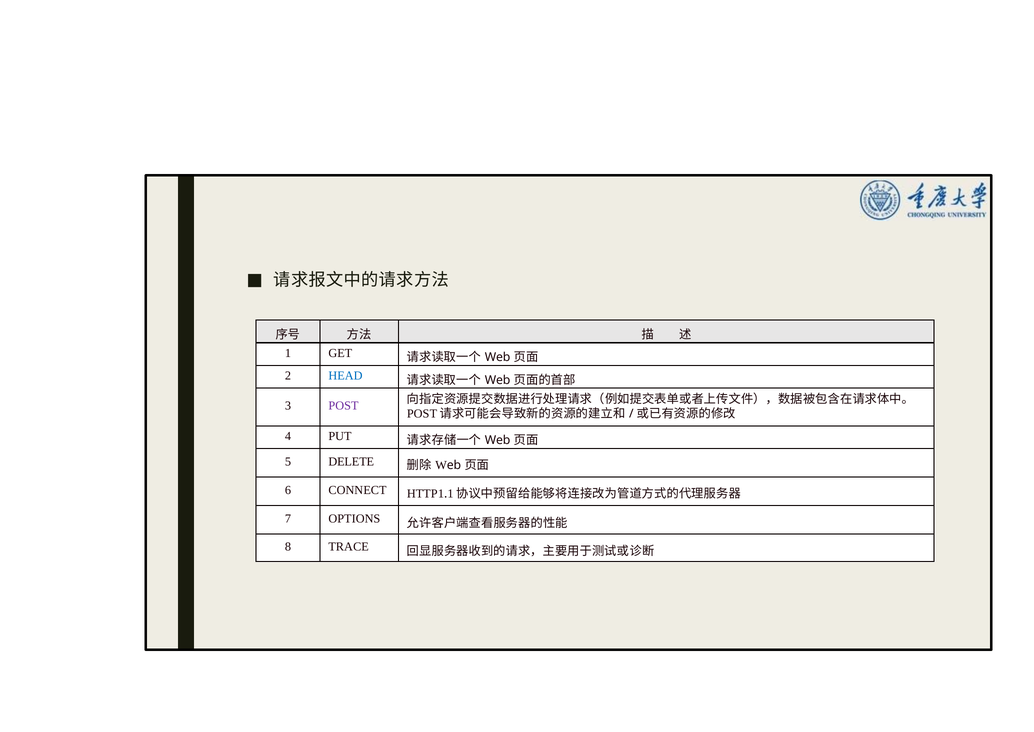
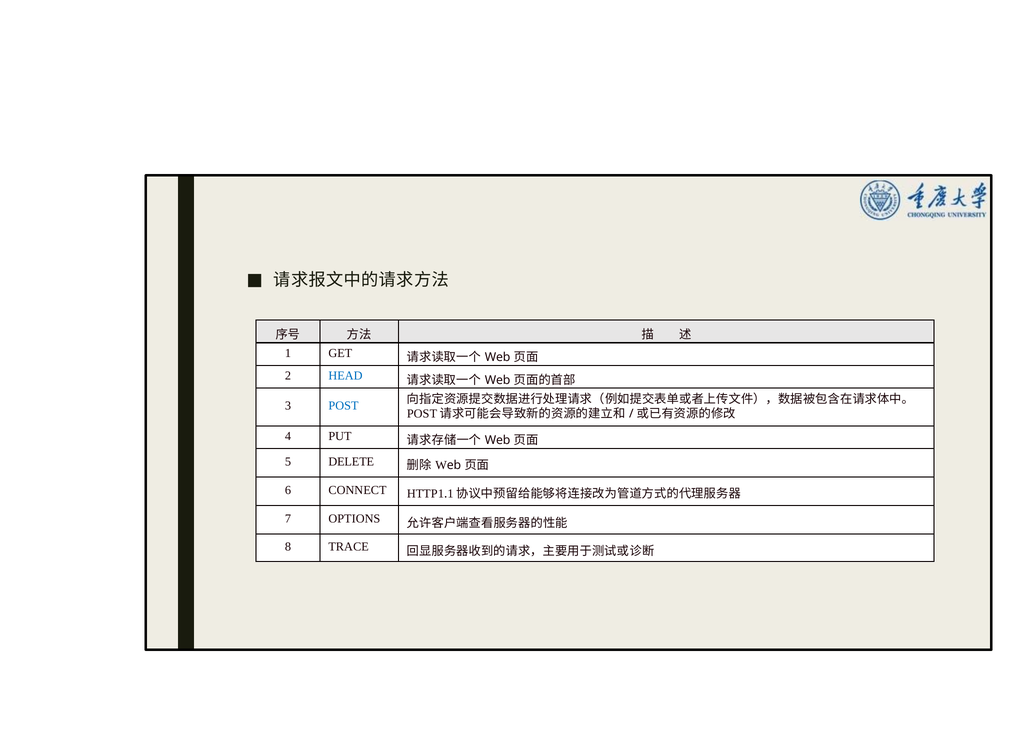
POST colour: purple -> blue
